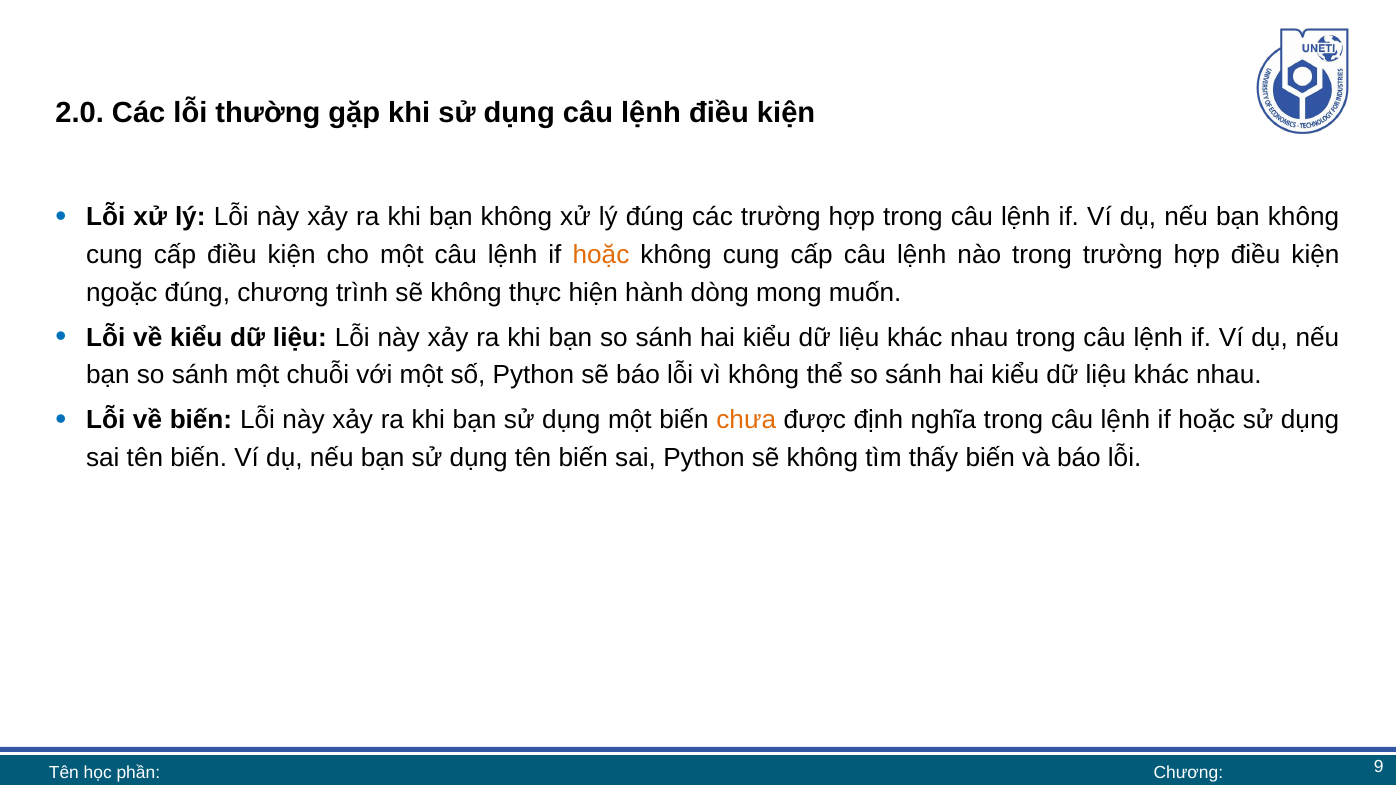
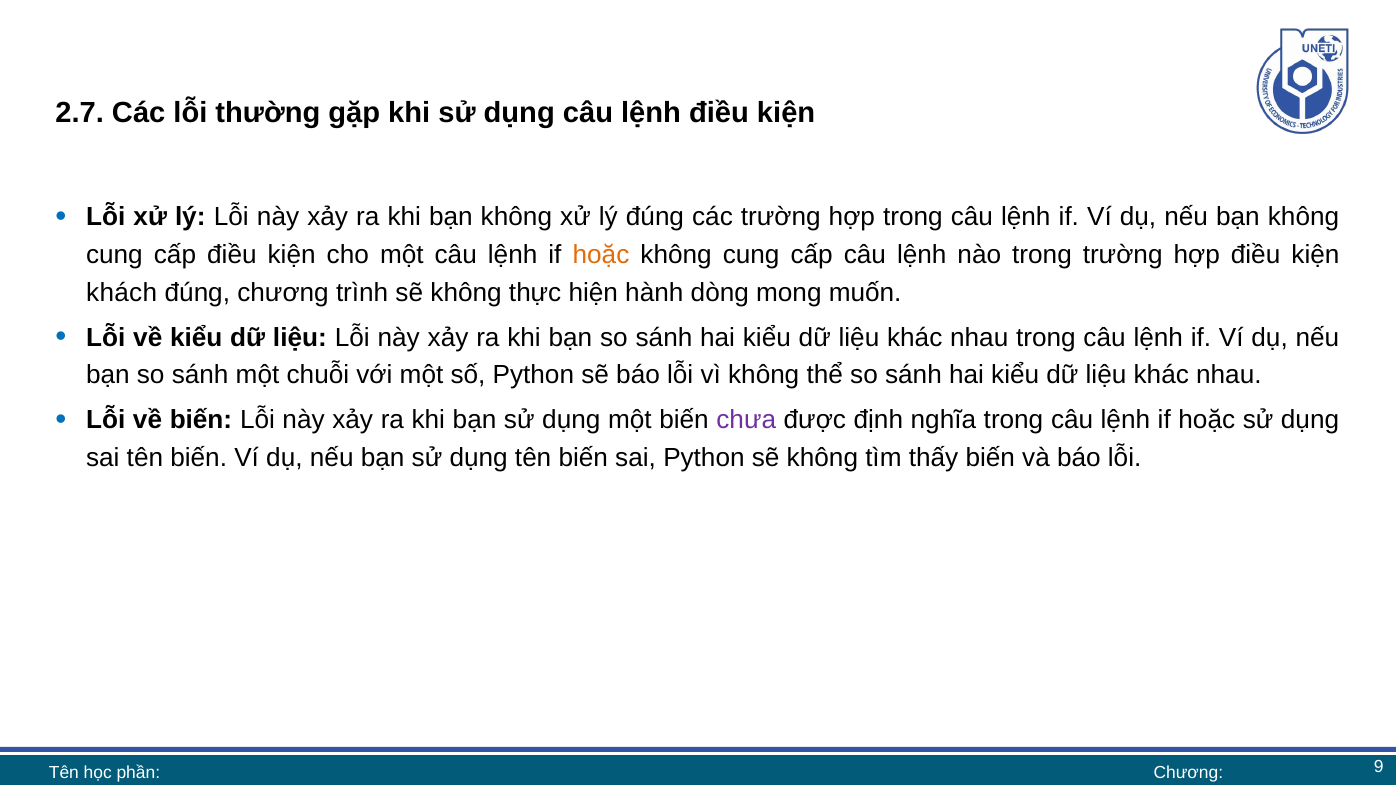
2.0: 2.0 -> 2.7
ngoặc: ngoặc -> khách
chưa colour: orange -> purple
